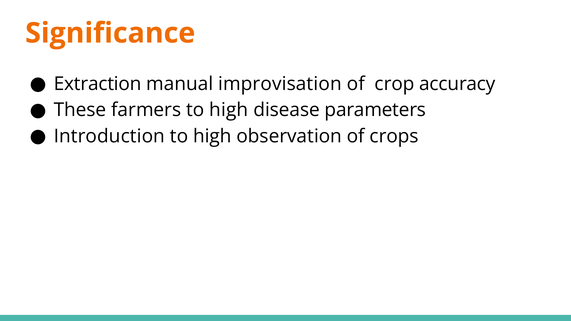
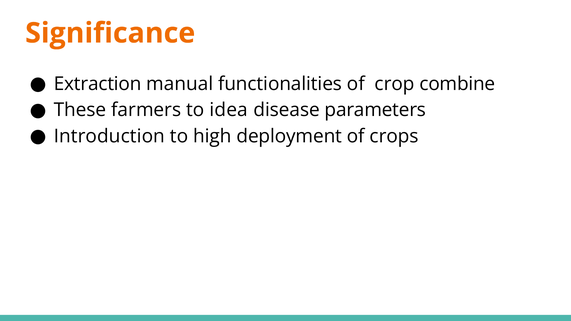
improvisation: improvisation -> functionalities
accuracy: accuracy -> combine
farmers to high: high -> idea
observation: observation -> deployment
